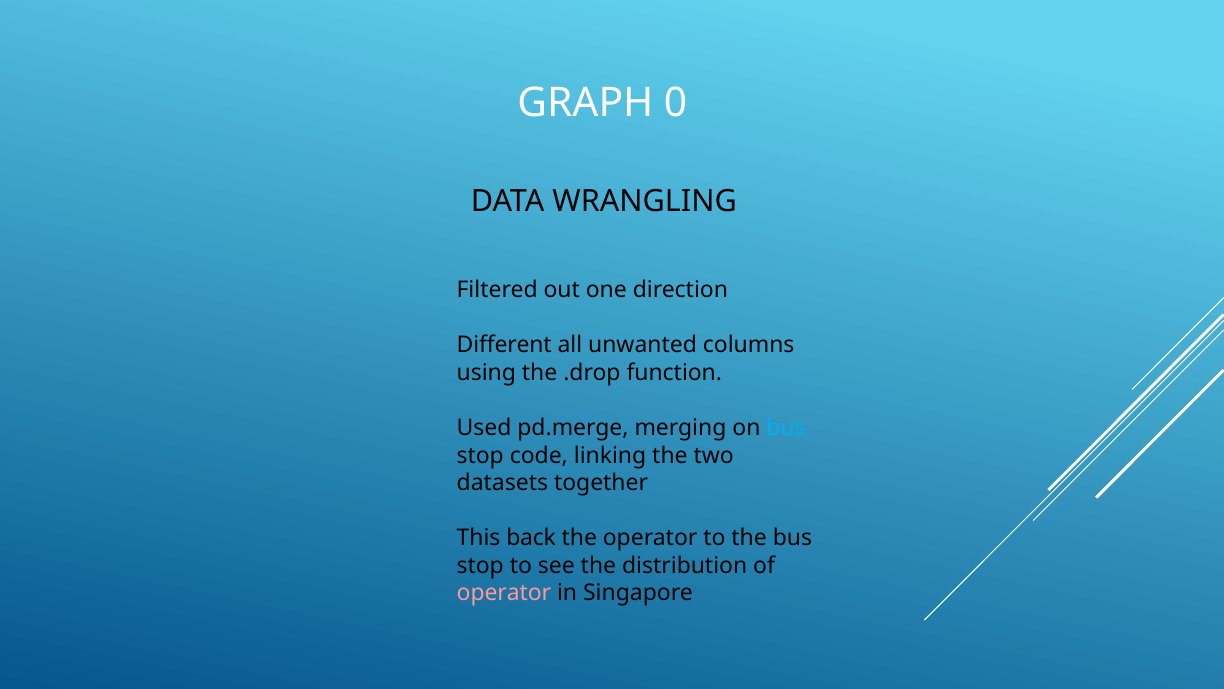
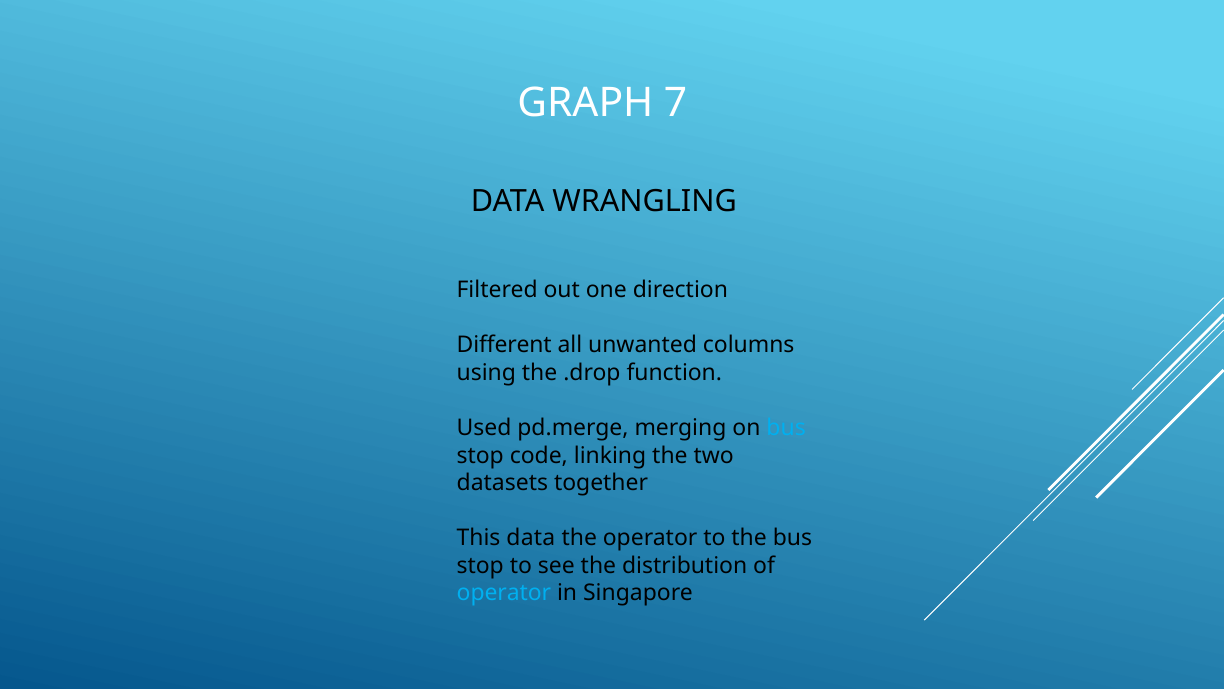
0: 0 -> 7
This back: back -> data
operator at (504, 593) colour: pink -> light blue
